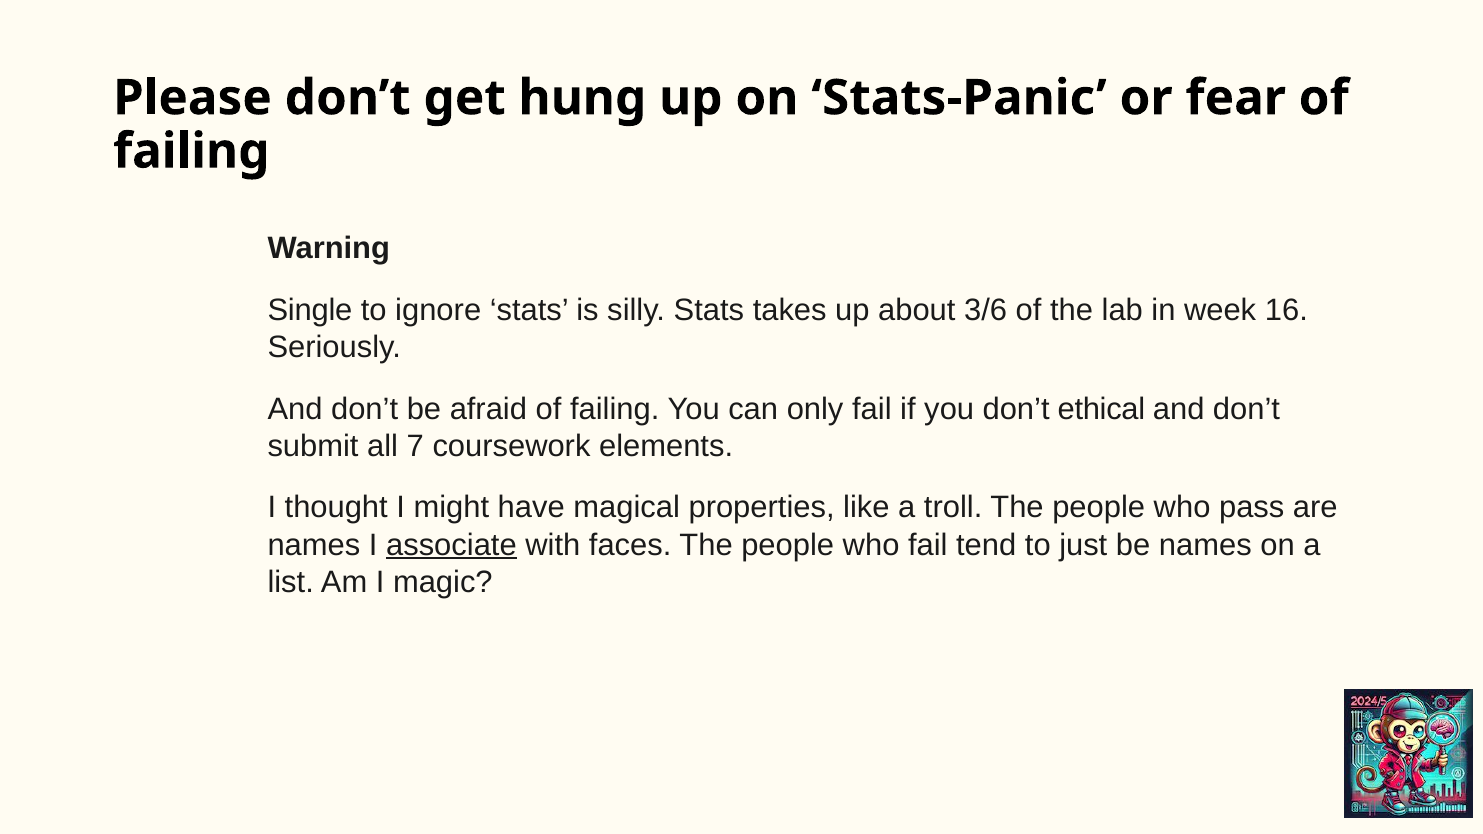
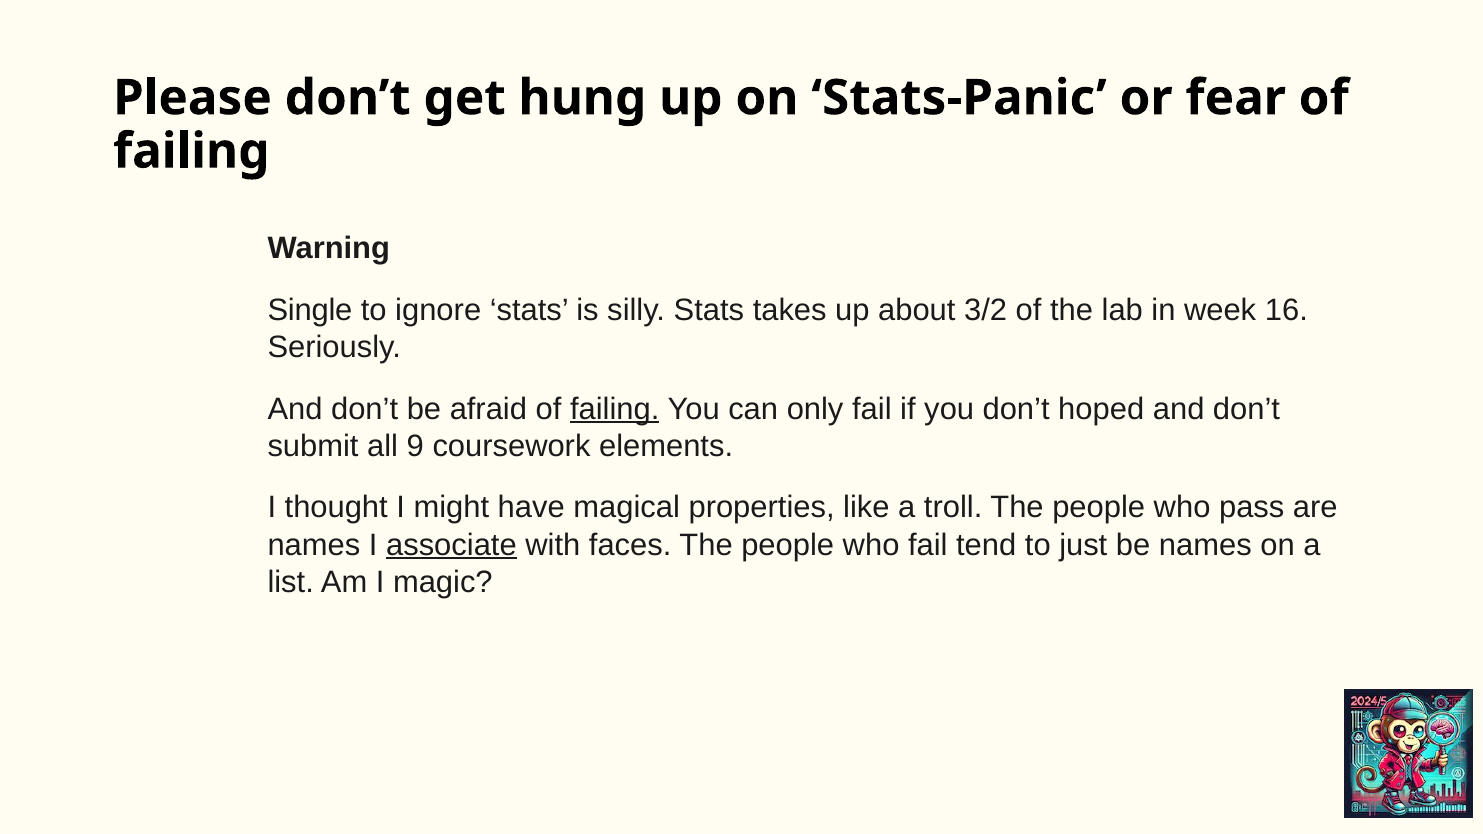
3/6: 3/6 -> 3/2
failing at (615, 409) underline: none -> present
ethical: ethical -> hoped
7: 7 -> 9
